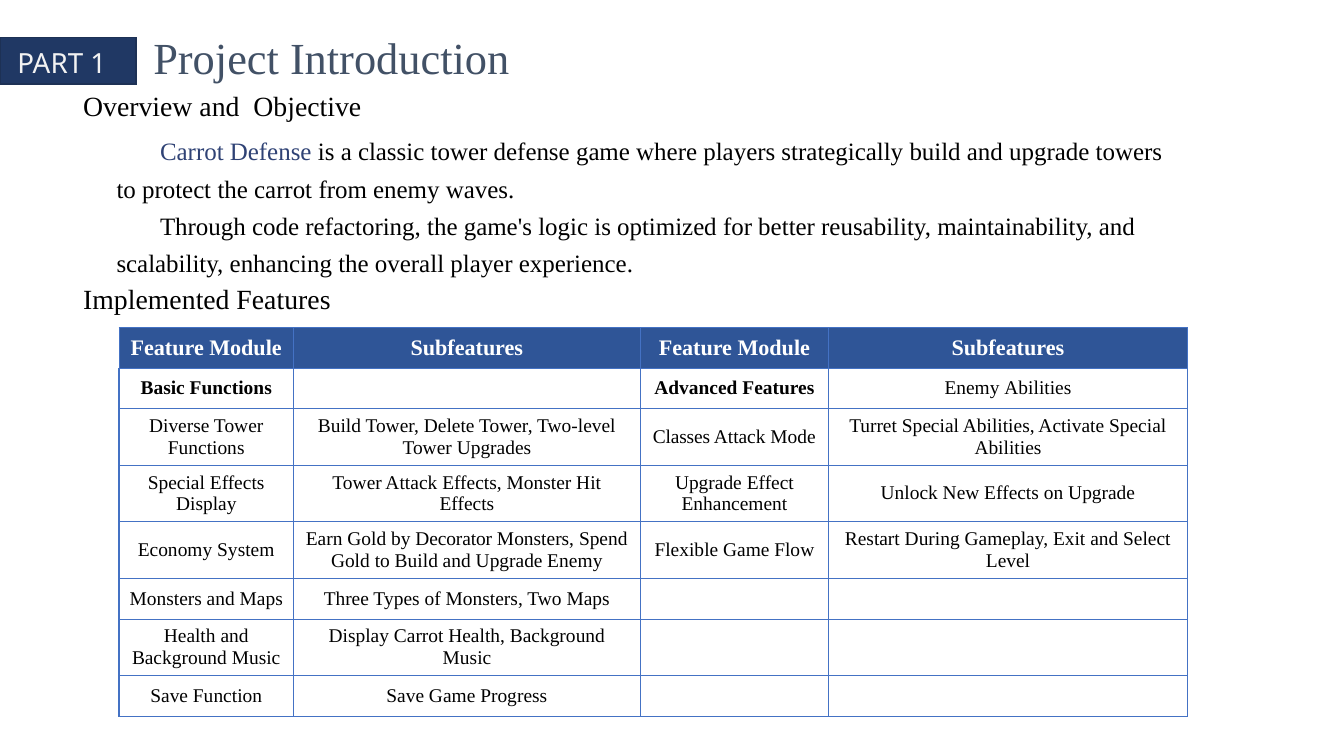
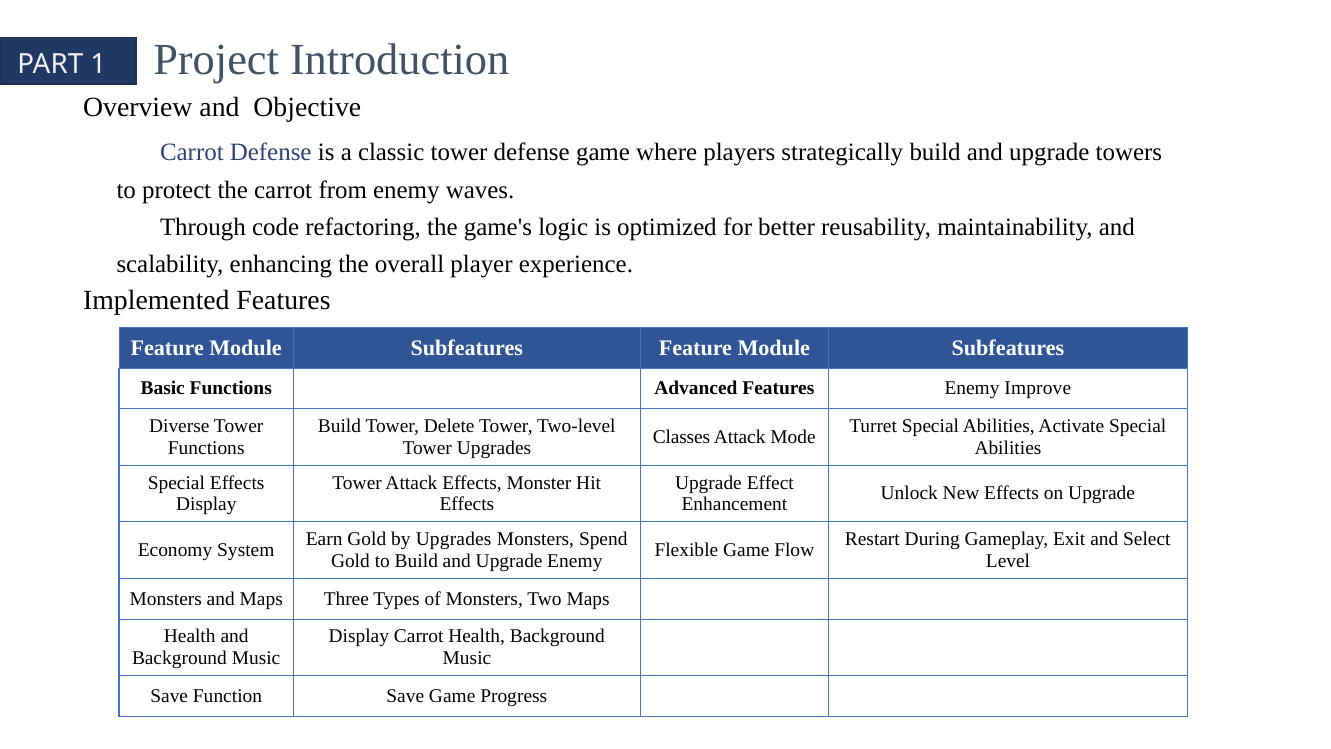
Enemy Abilities: Abilities -> Improve
by Decorator: Decorator -> Upgrades
